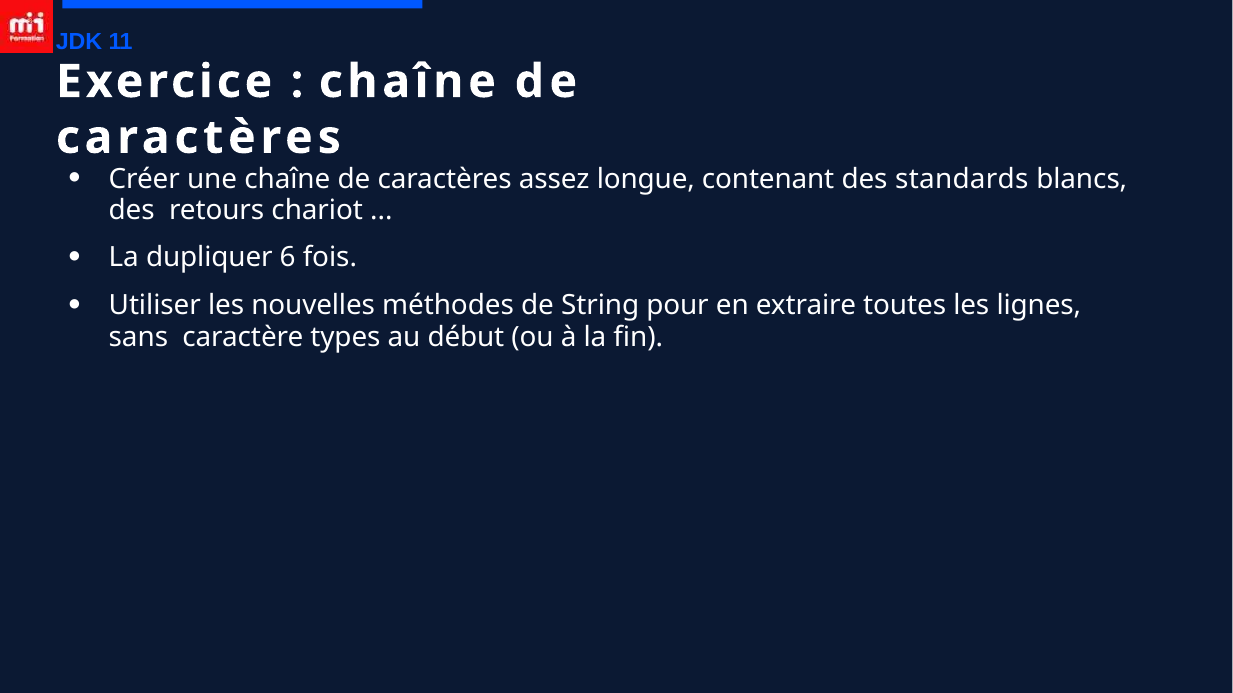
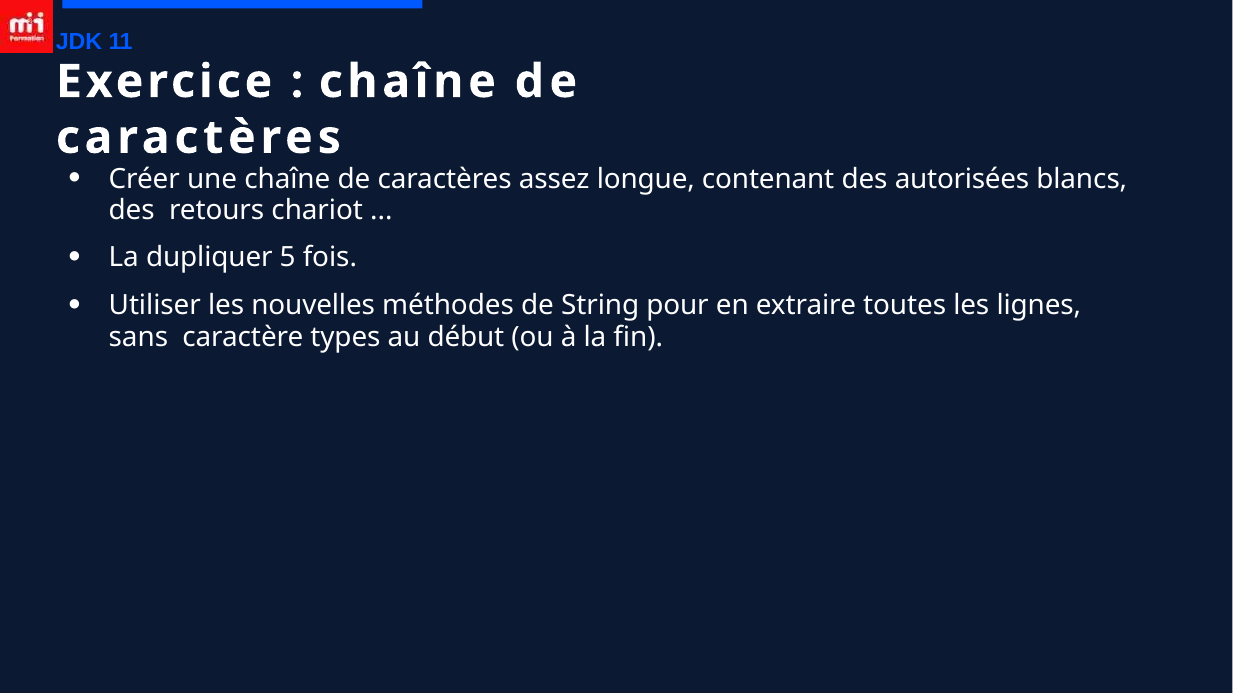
standards: standards -> autorisées
6: 6 -> 5
